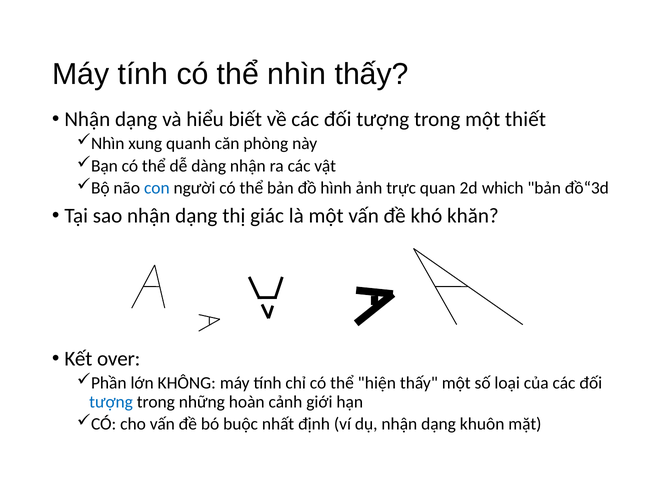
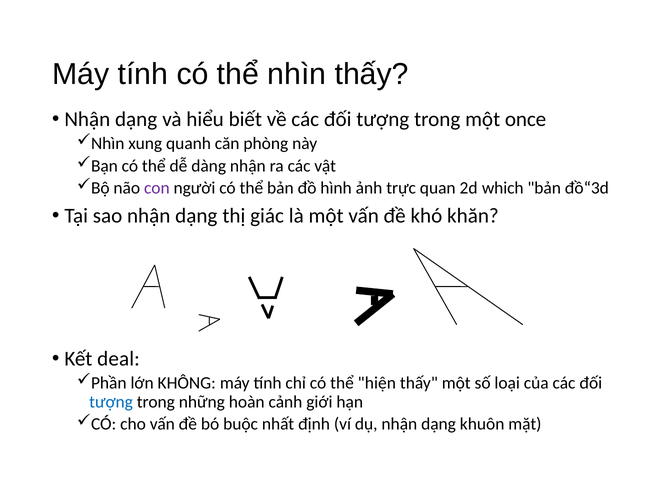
thiết: thiết -> once
con colour: blue -> purple
over: over -> deal
